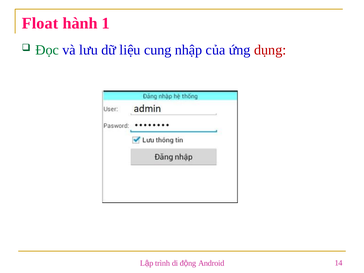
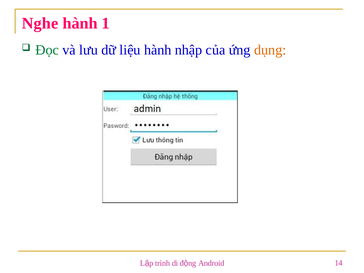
Float: Float -> Nghe
liệu cung: cung -> hành
dụng colour: red -> orange
